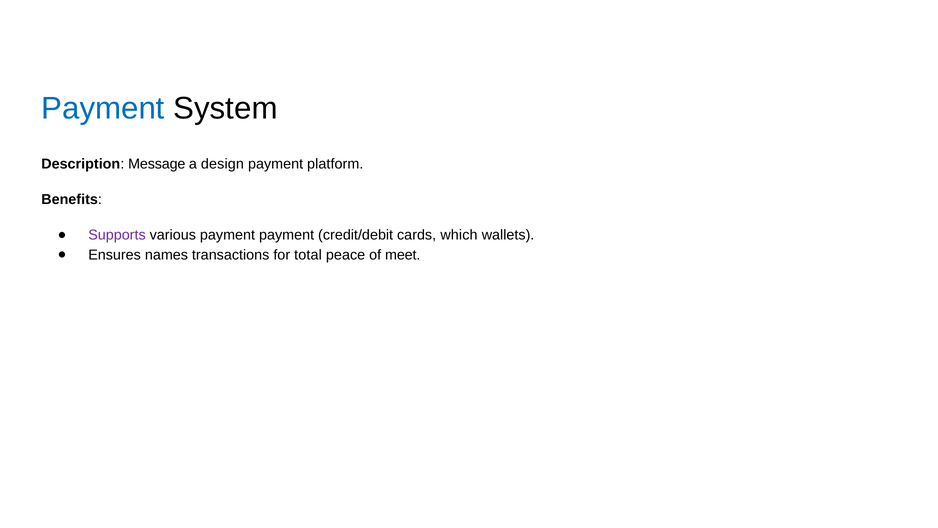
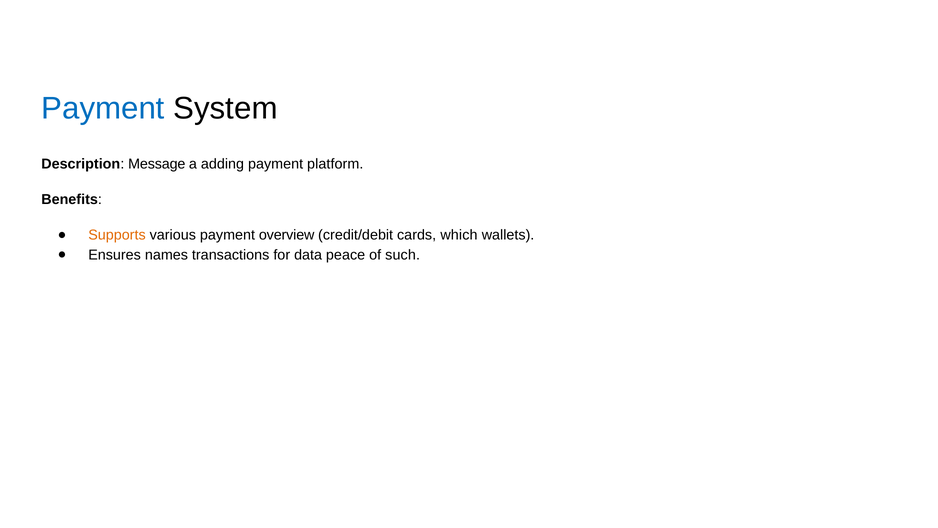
design: design -> adding
Supports colour: purple -> orange
payment payment: payment -> overview
total: total -> data
meet: meet -> such
